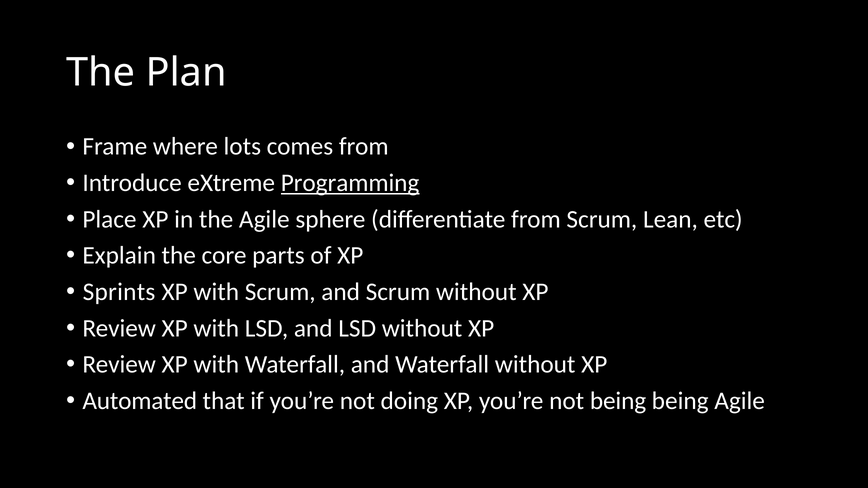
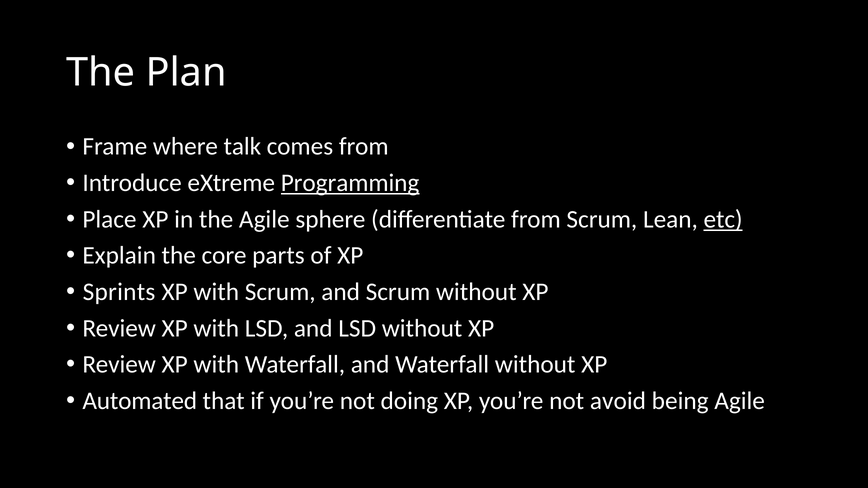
lots: lots -> talk
etc underline: none -> present
not being: being -> avoid
